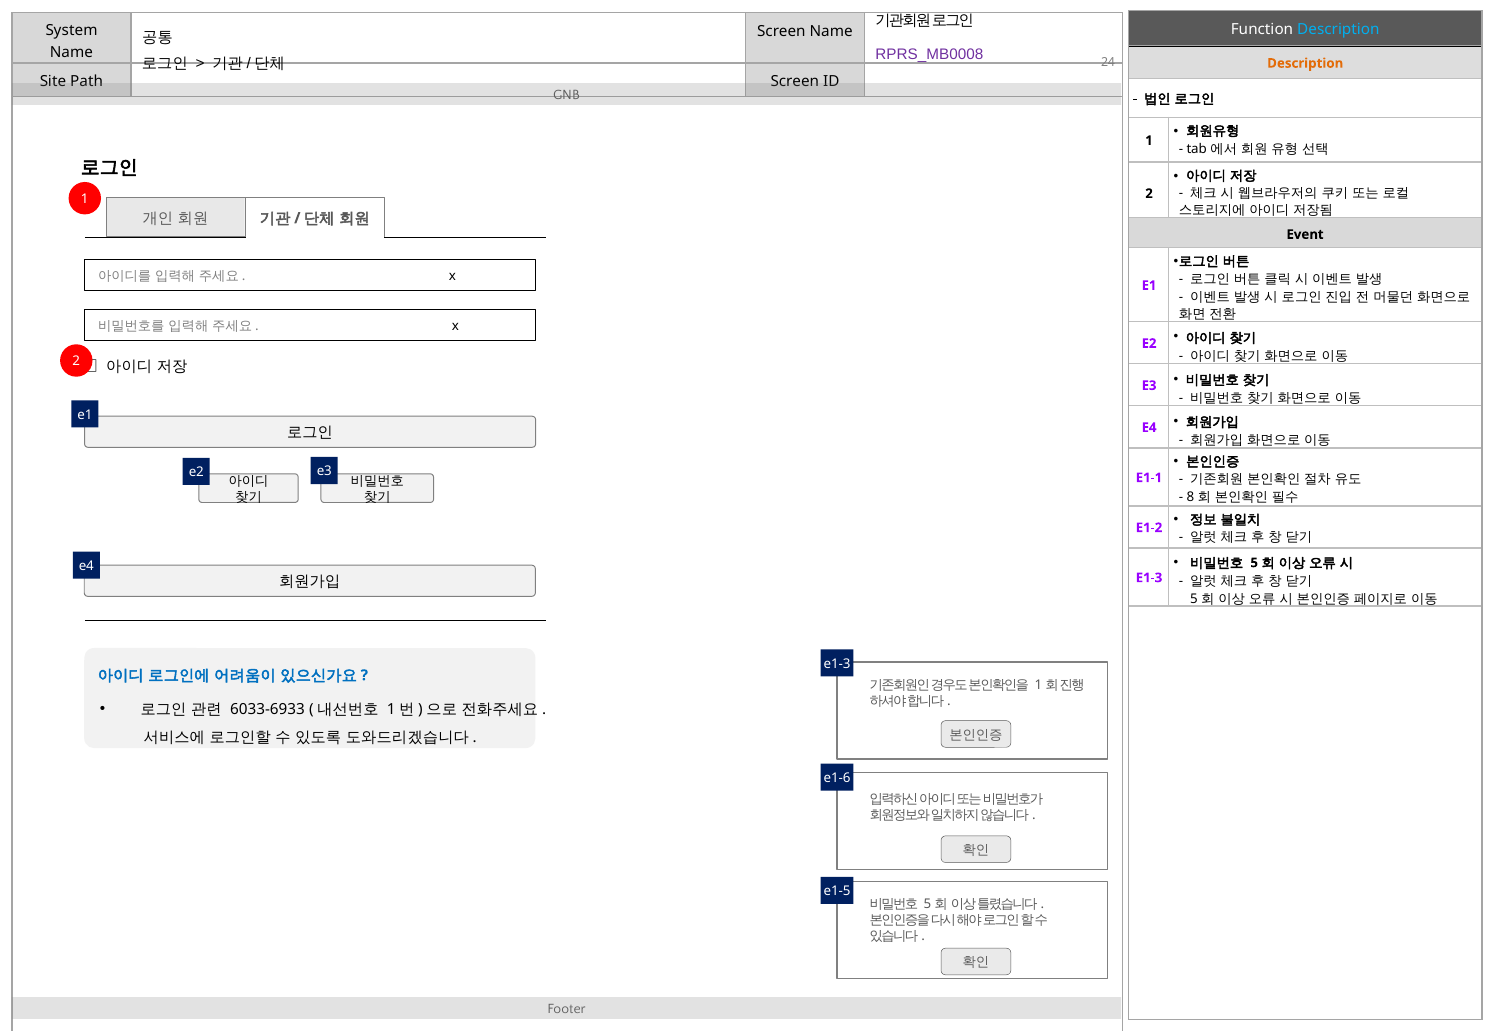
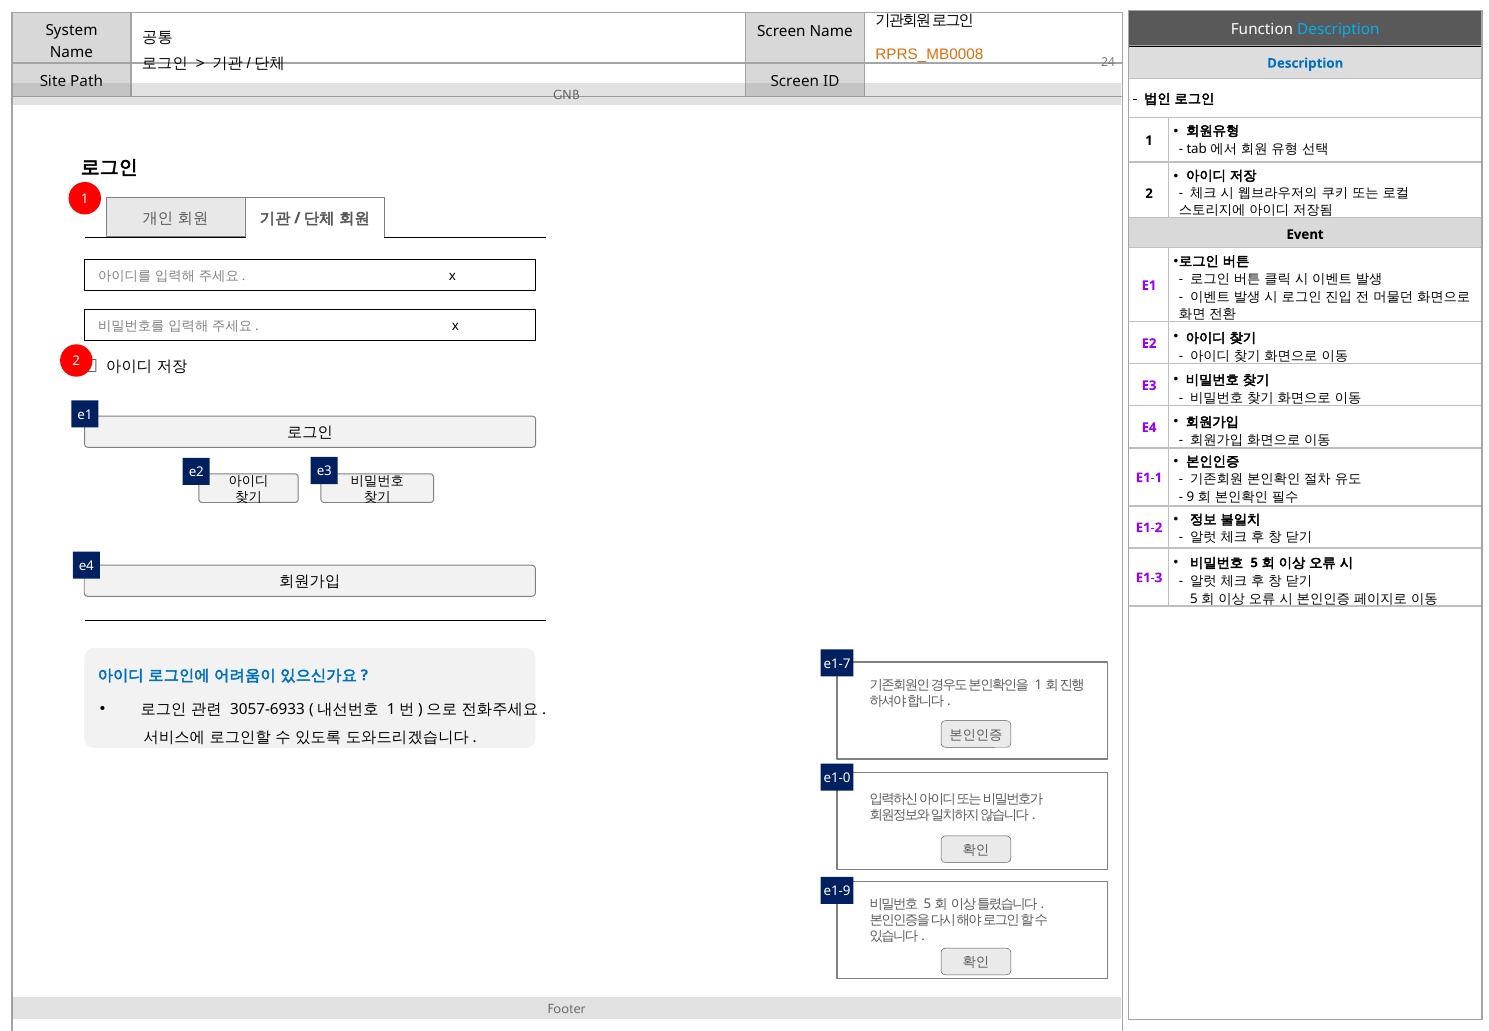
RPRS_MB0008 colour: purple -> orange
Description at (1305, 63) colour: orange -> blue
8: 8 -> 9
e1-3 at (837, 664): e1-3 -> e1-7
6033-6933: 6033-6933 -> 3057-6933
e1-6: e1-6 -> e1-0
e1-5: e1-5 -> e1-9
